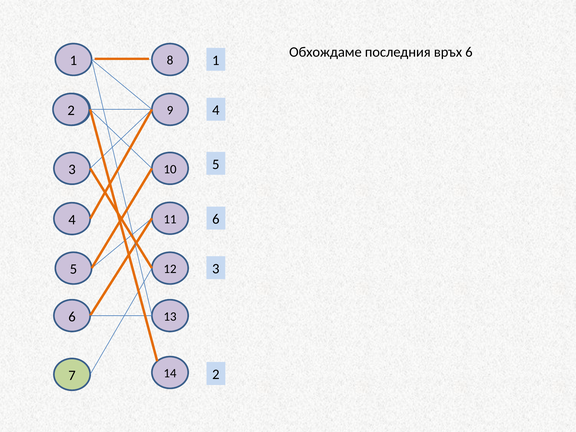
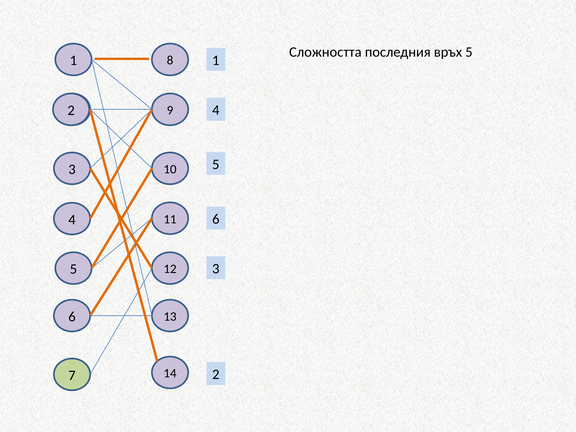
Обхождаме: Обхождаме -> Сложността
връх 6: 6 -> 5
